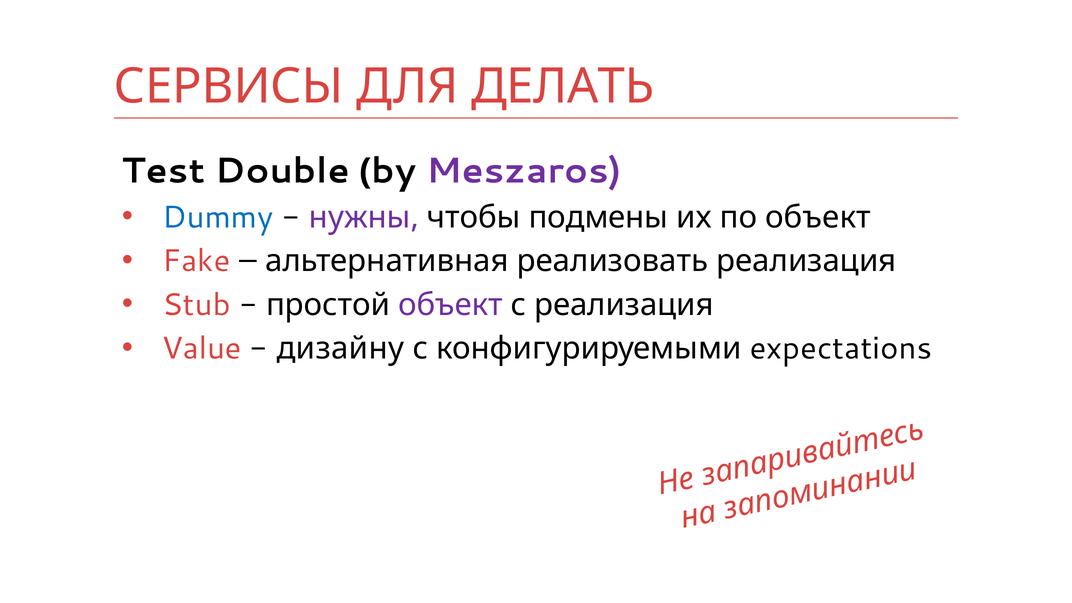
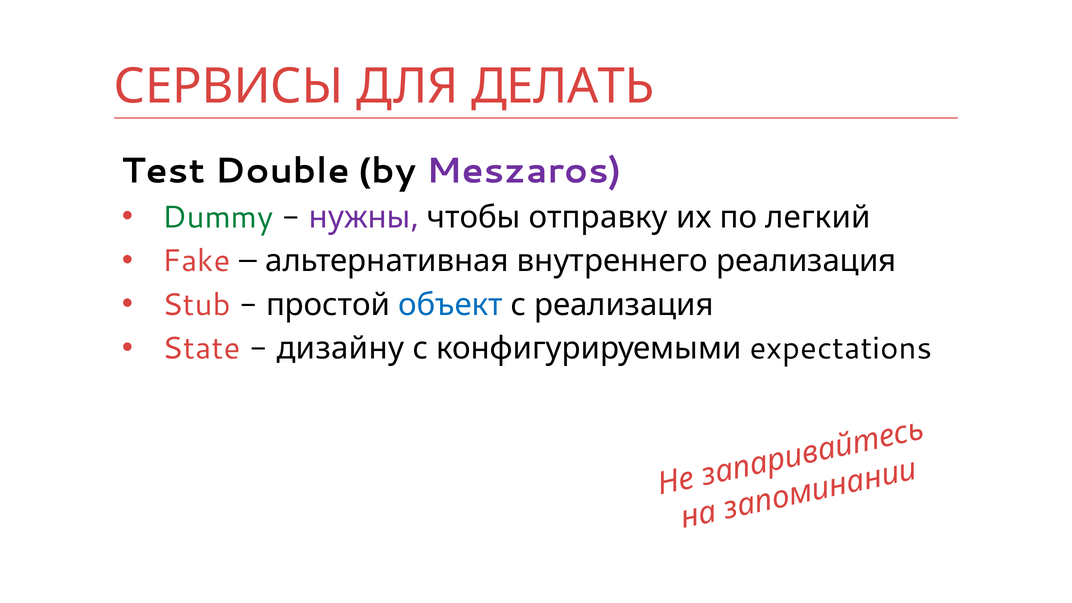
Dummy colour: blue -> green
подмены: подмены -> отправку
по объект: объект -> легкий
реализовать: реализовать -> внутреннего
объект at (450, 305) colour: purple -> blue
Value: Value -> State
